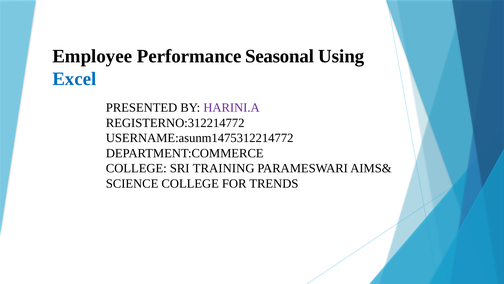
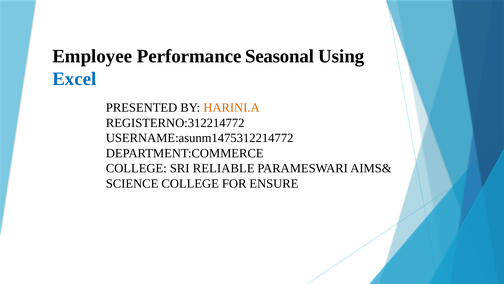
HARINI.A colour: purple -> orange
TRAINING: TRAINING -> RELIABLE
TRENDS: TRENDS -> ENSURE
